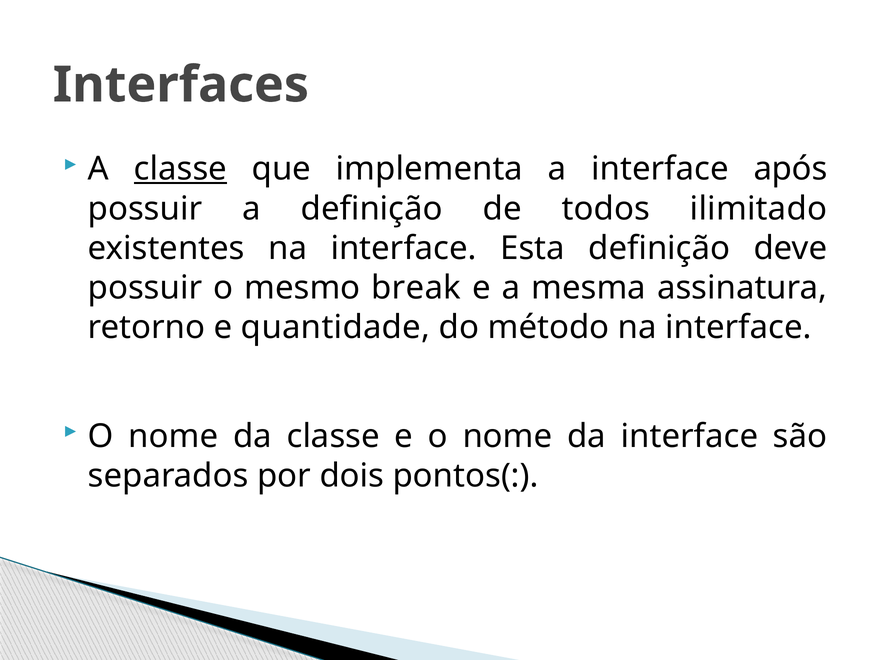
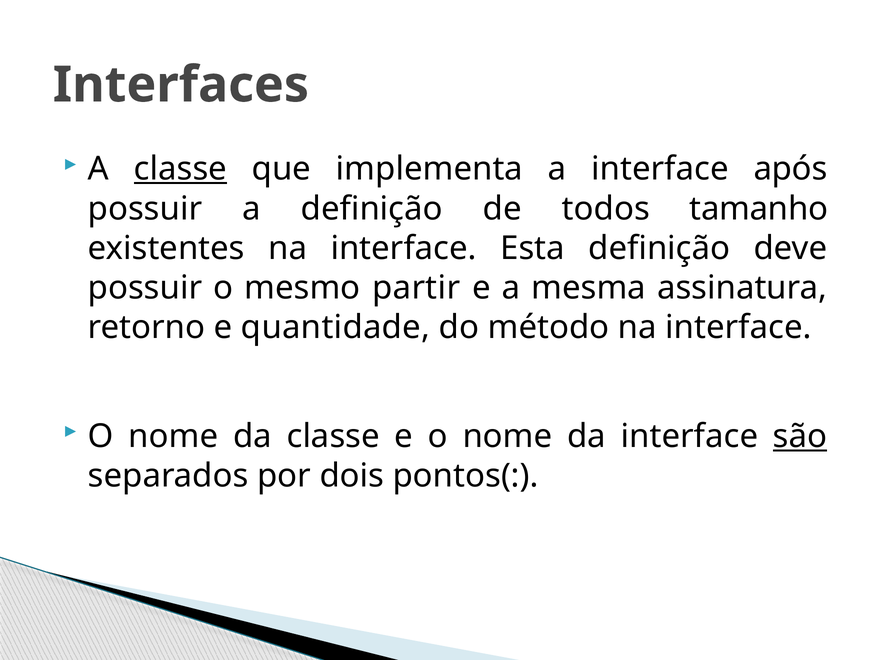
ilimitado: ilimitado -> tamanho
break: break -> partir
são underline: none -> present
